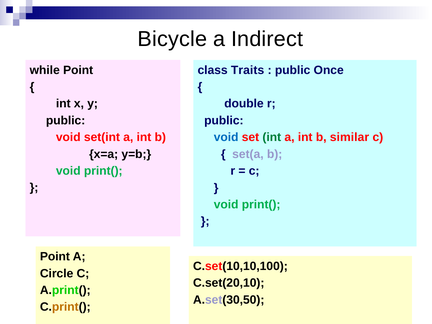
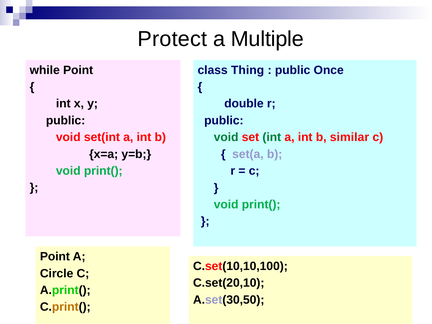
Bicycle: Bicycle -> Protect
Indirect: Indirect -> Multiple
Traits: Traits -> Thing
void at (226, 137) colour: blue -> green
